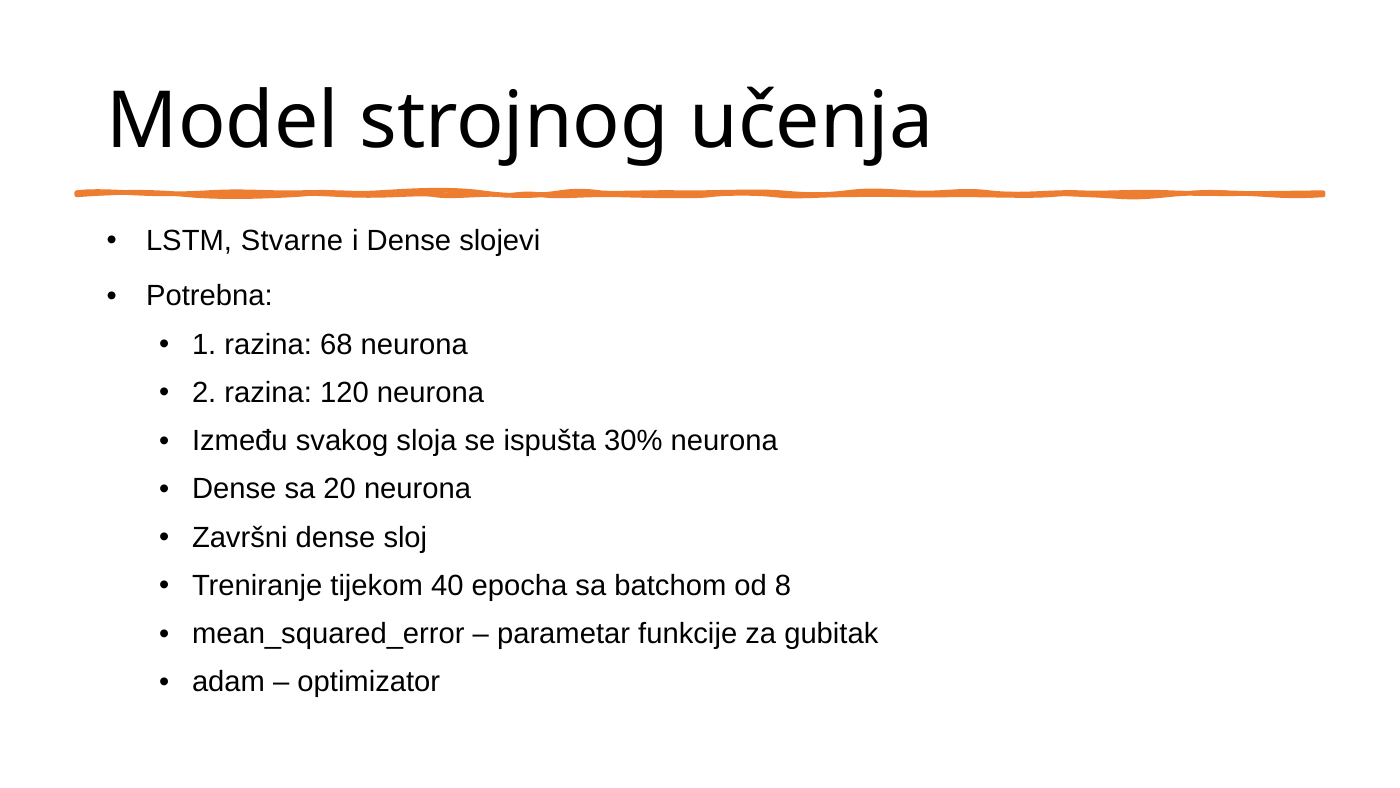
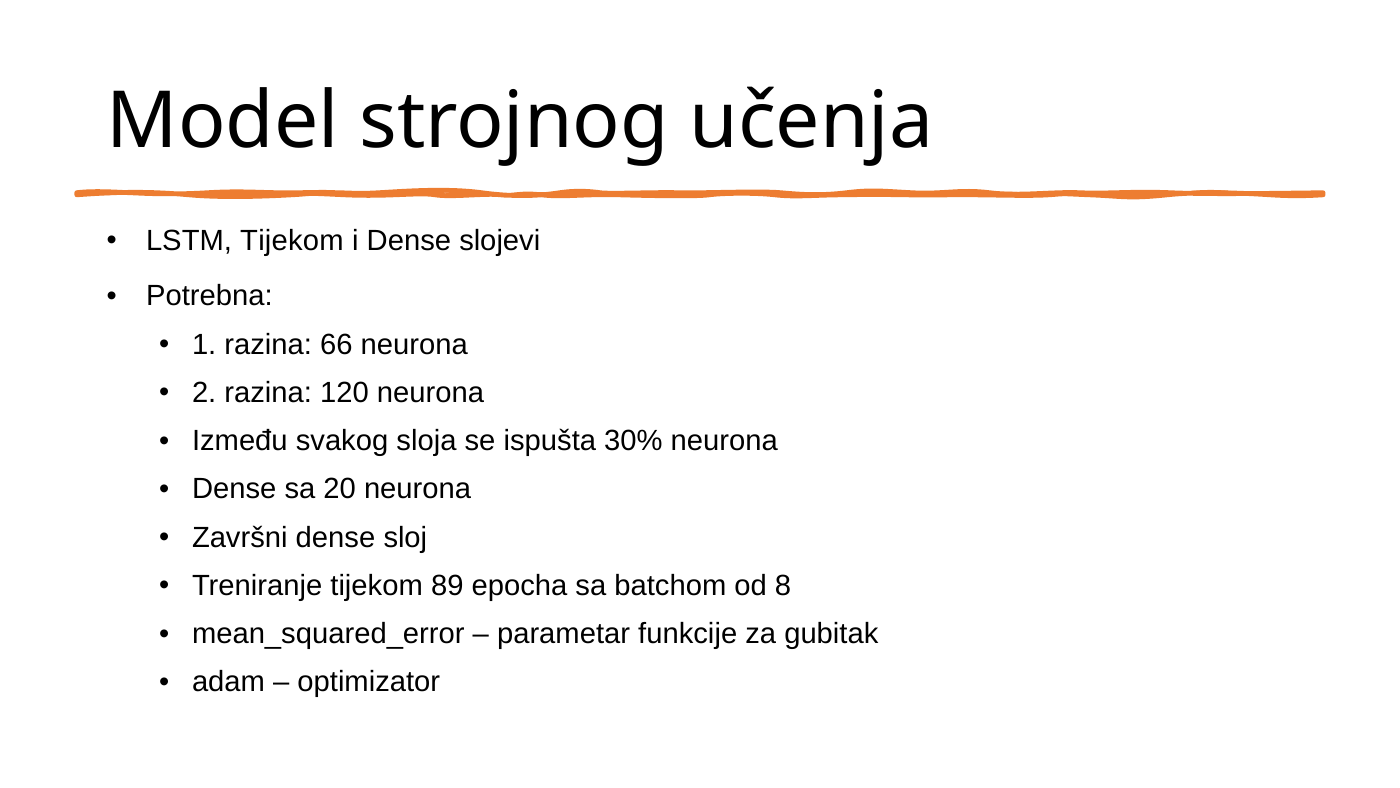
LSTM Stvarne: Stvarne -> Tijekom
68: 68 -> 66
40: 40 -> 89
